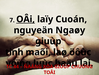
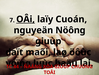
Ngaøy: Ngaøy -> Nöông
tinh: tinh -> daït
laø underline: none -> present
